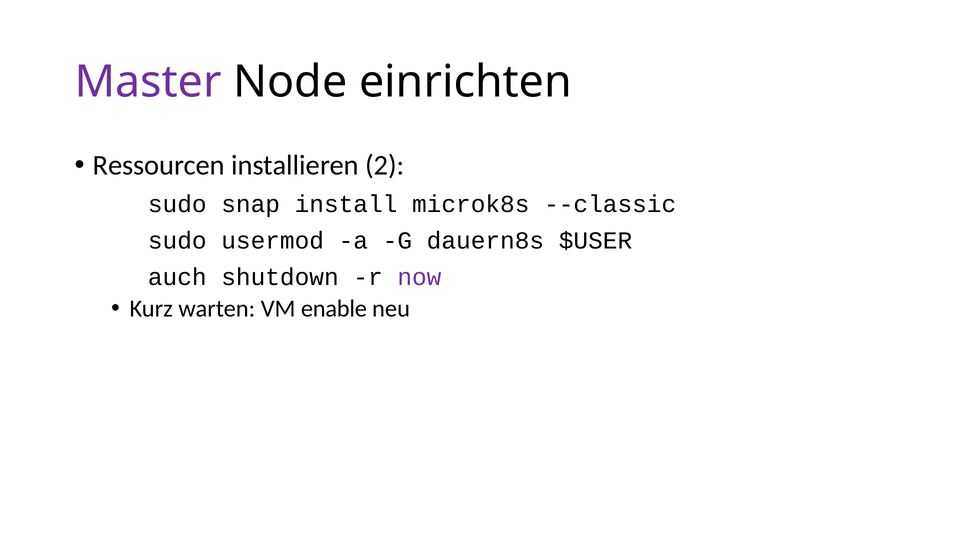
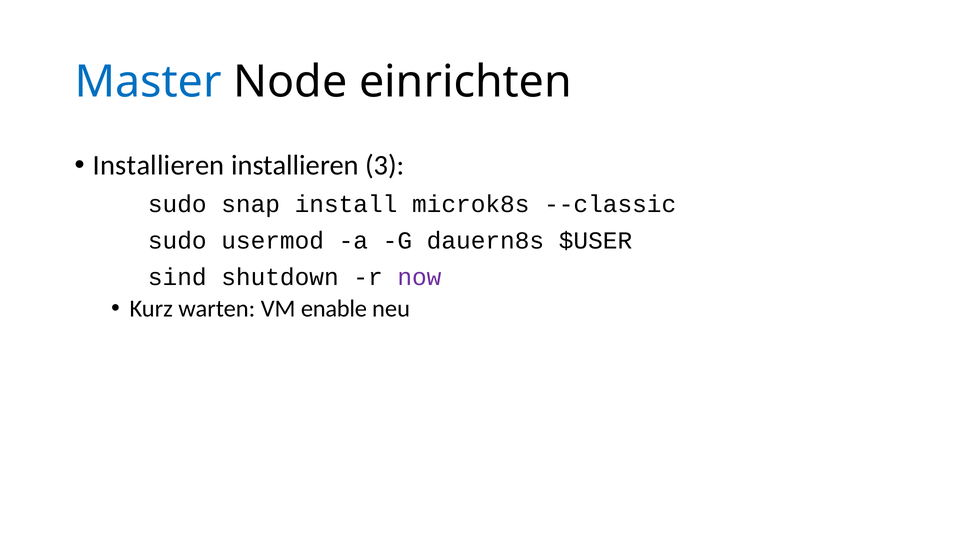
Master colour: purple -> blue
Ressourcen at (159, 165): Ressourcen -> Installieren
2: 2 -> 3
auch: auch -> sind
